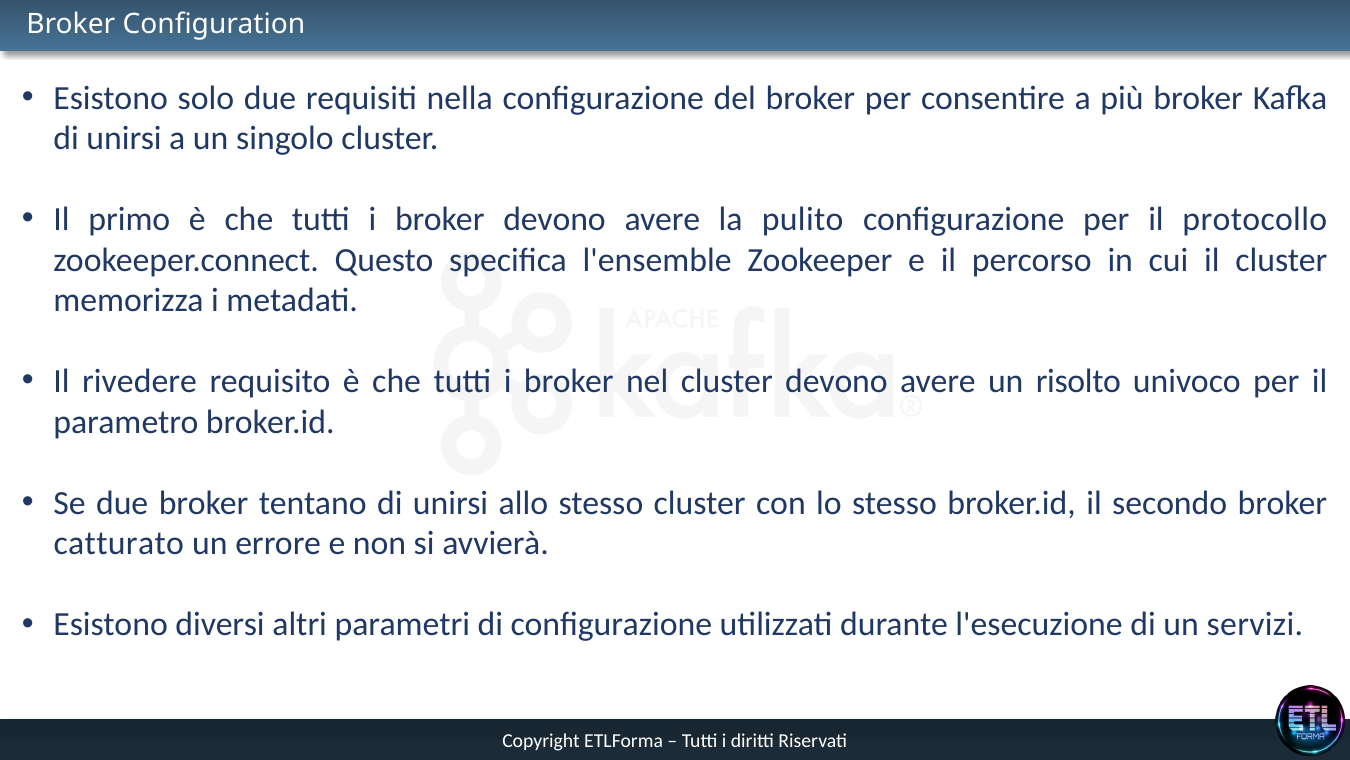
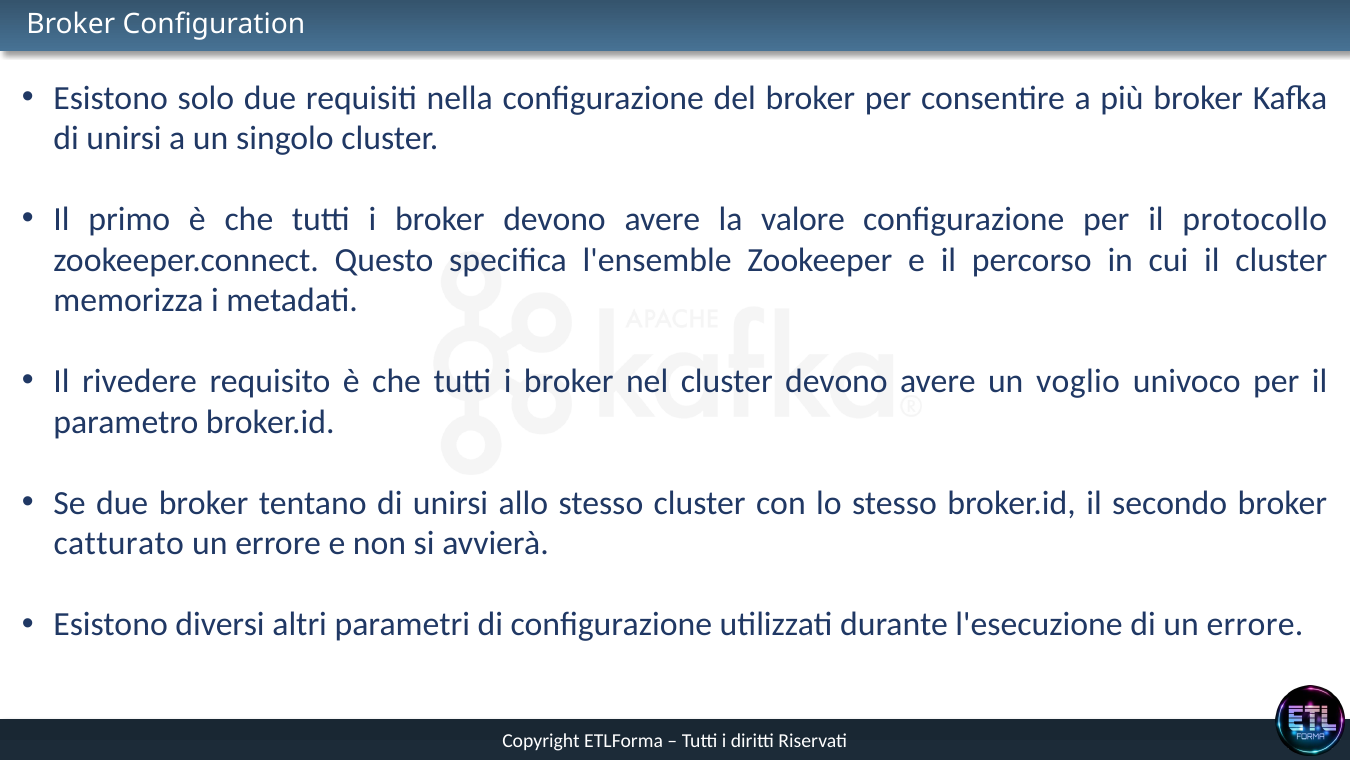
pulito: pulito -> valore
risolto: risolto -> voglio
di un servizi: servizi -> errore
